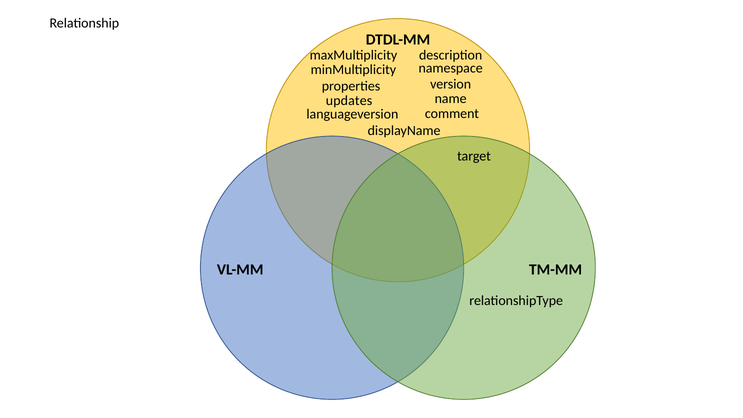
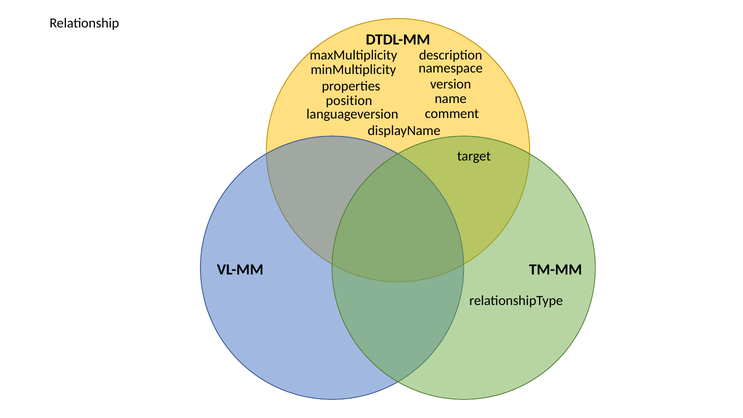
updates: updates -> position
